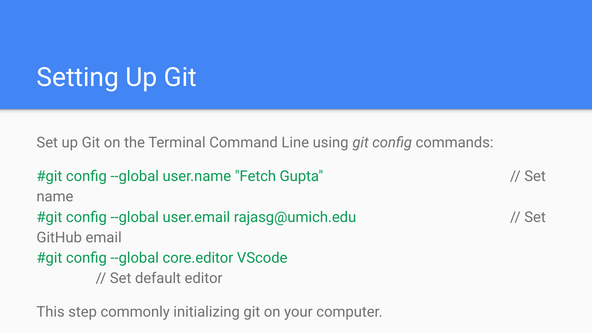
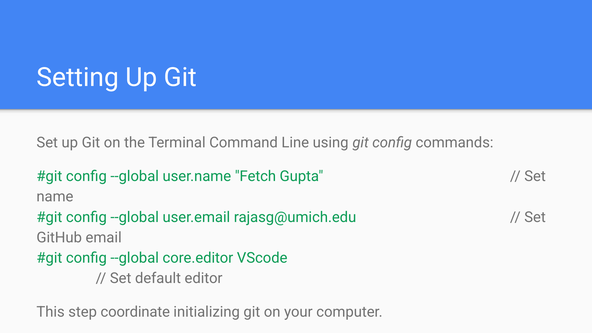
commonly: commonly -> coordinate
